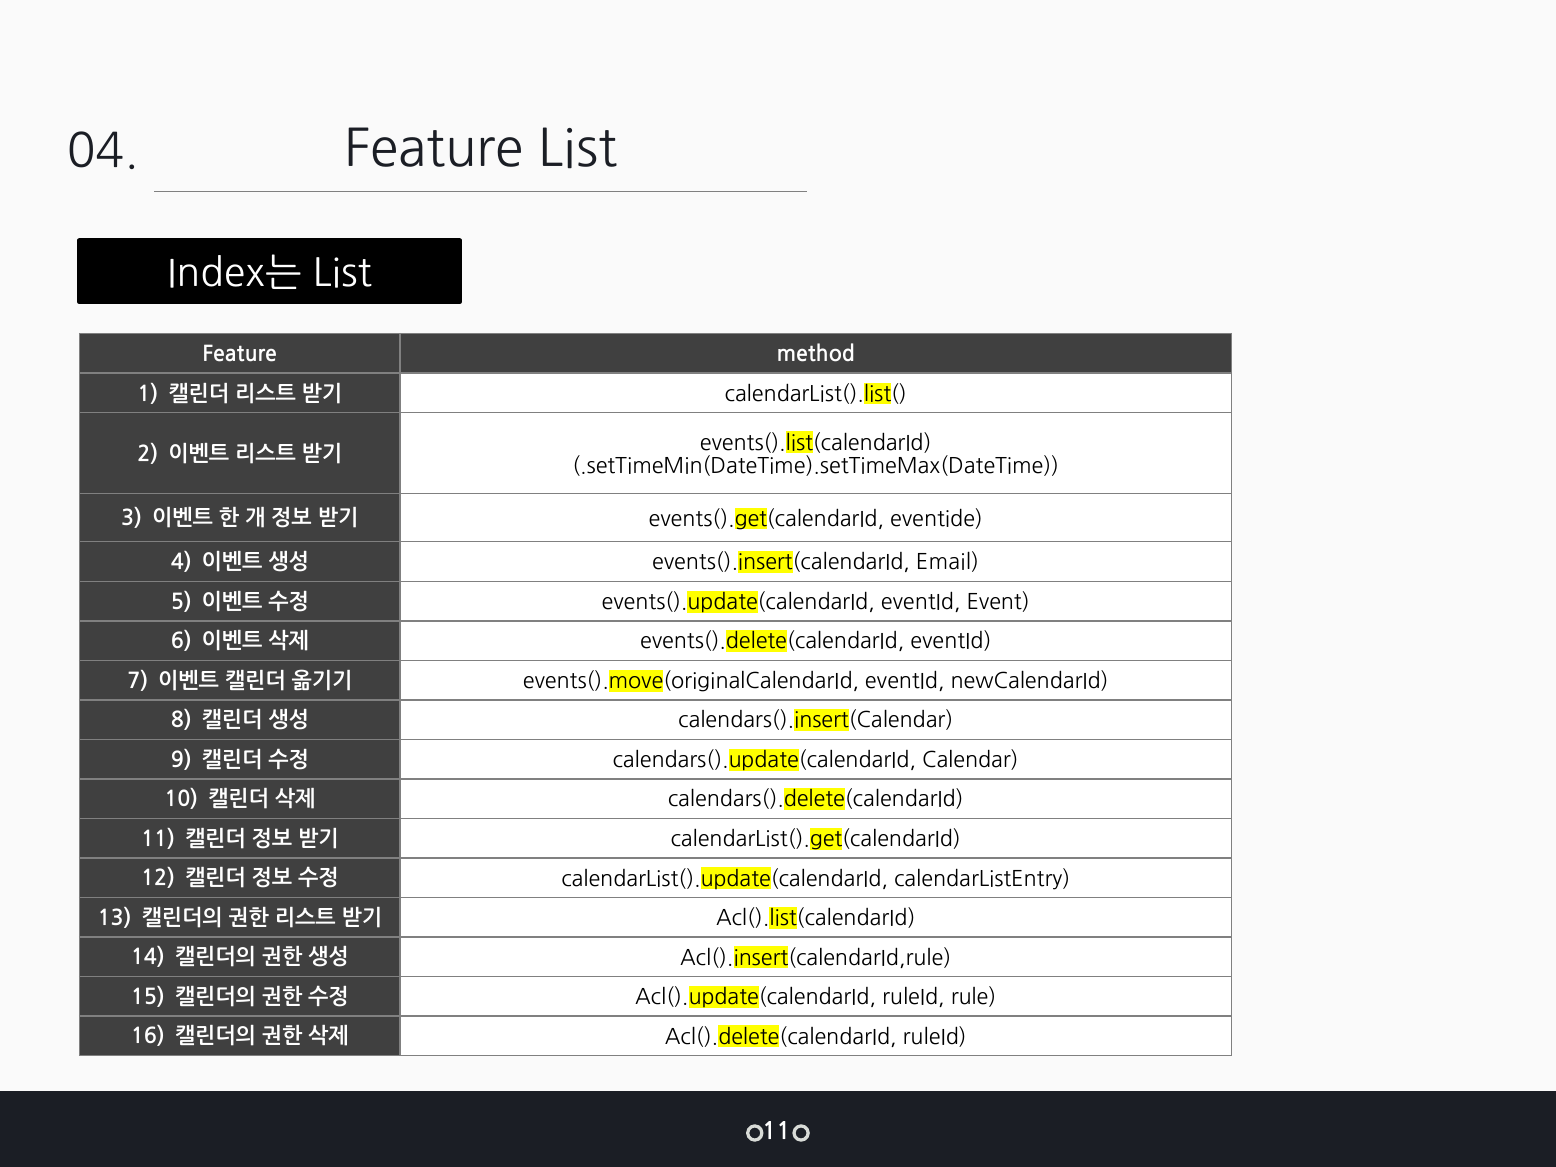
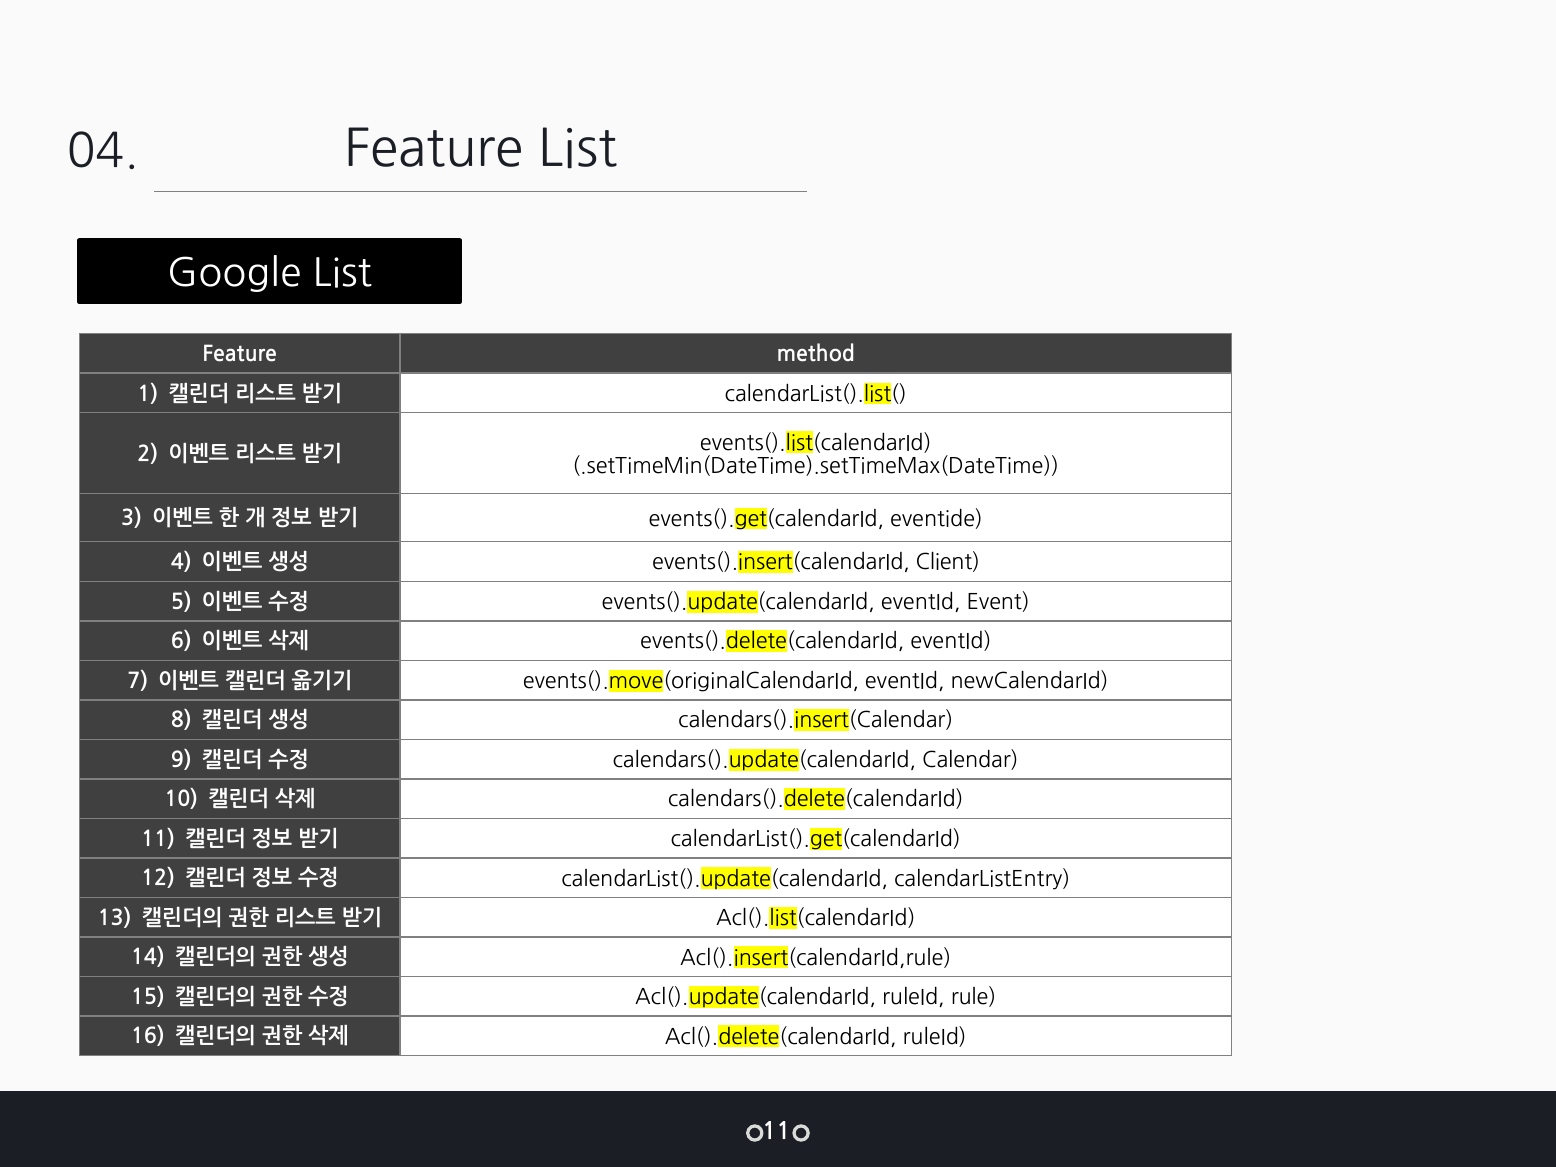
Index는: Index는 -> Google
Email: Email -> Client
